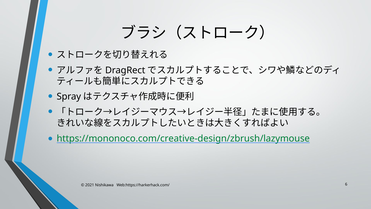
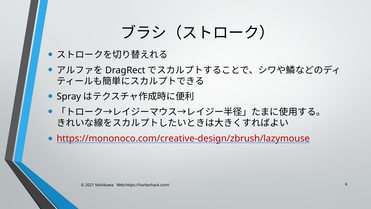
https://mononoco.com/creative-design/zbrush/lazymouse colour: green -> red
